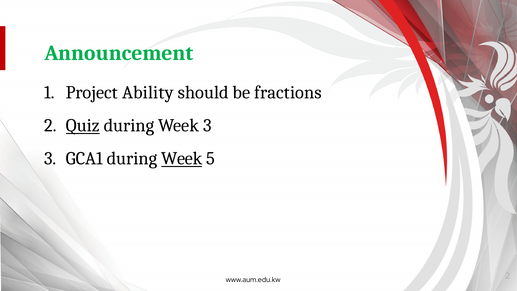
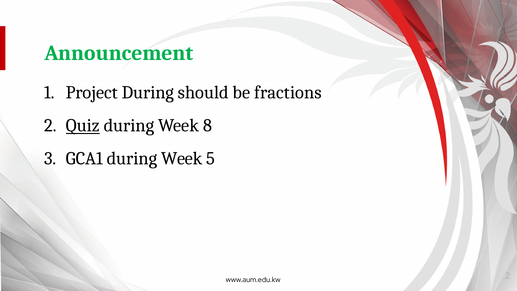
Project Ability: Ability -> During
Week 3: 3 -> 8
Week at (182, 158) underline: present -> none
